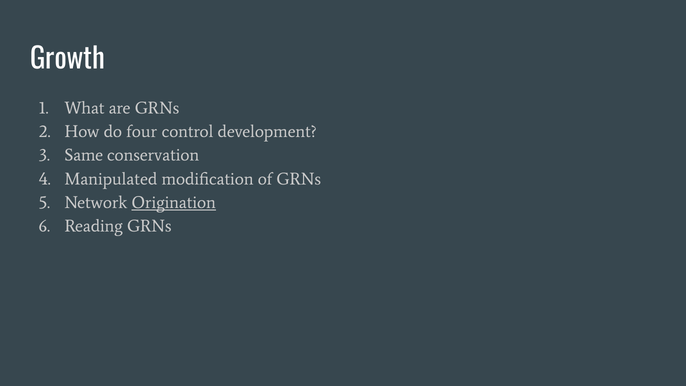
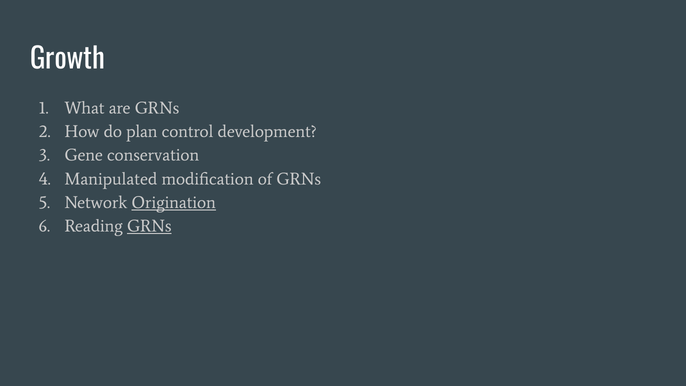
four: four -> plan
Same: Same -> Gene
GRNs at (149, 226) underline: none -> present
